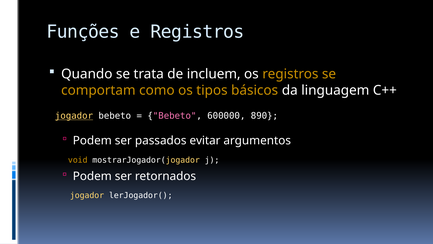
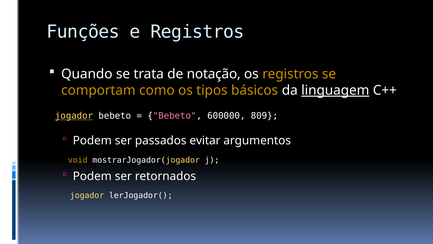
incluem: incluem -> notação
linguagem underline: none -> present
890: 890 -> 809
